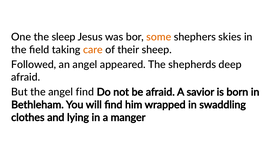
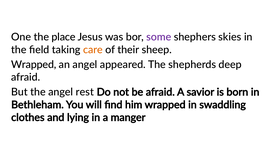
sleep: sleep -> place
some colour: orange -> purple
Followed at (34, 65): Followed -> Wrapped
angel find: find -> rest
